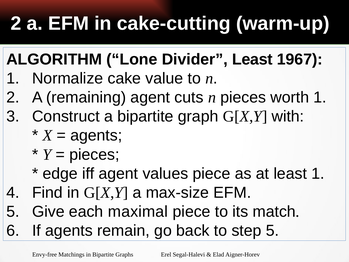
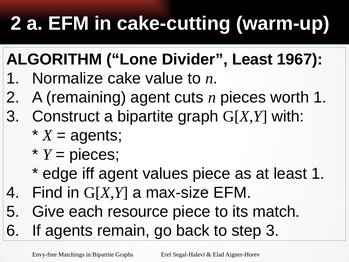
maximal: maximal -> resource
step 5: 5 -> 3
